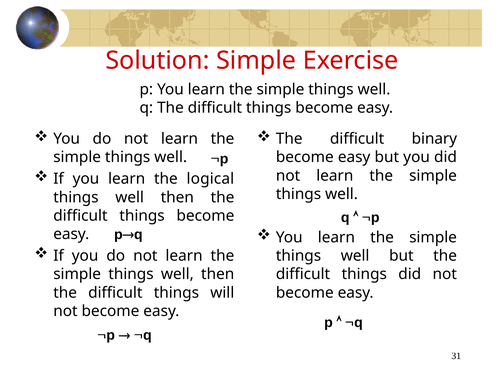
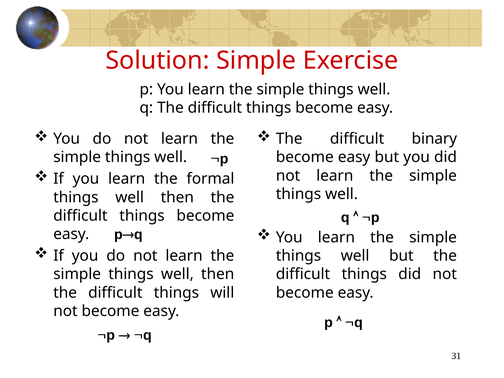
logical: logical -> formal
